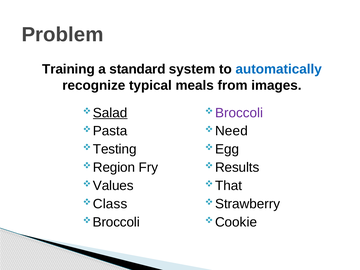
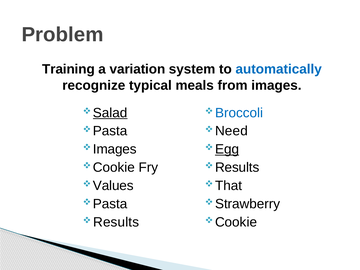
standard: standard -> variation
Broccoli at (239, 113) colour: purple -> blue
Testing at (115, 149): Testing -> Images
Egg underline: none -> present
Region at (114, 167): Region -> Cookie
Class at (110, 204): Class -> Pasta
Broccoli at (116, 222): Broccoli -> Results
